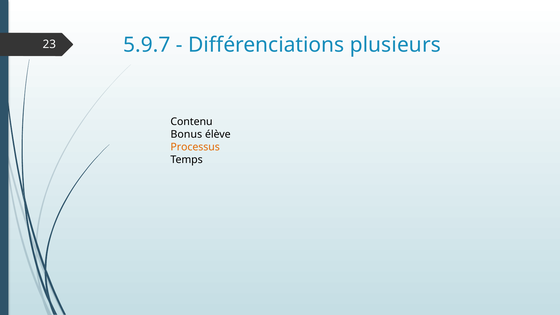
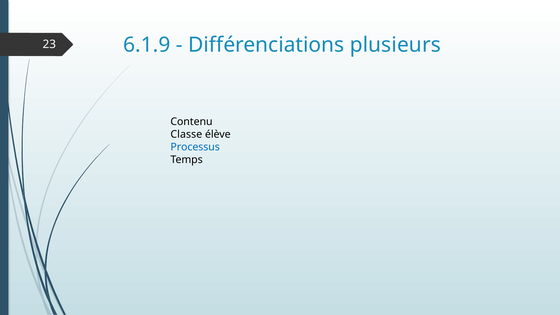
5.9.7: 5.9.7 -> 6.1.9
Bonus: Bonus -> Classe
Processus colour: orange -> blue
